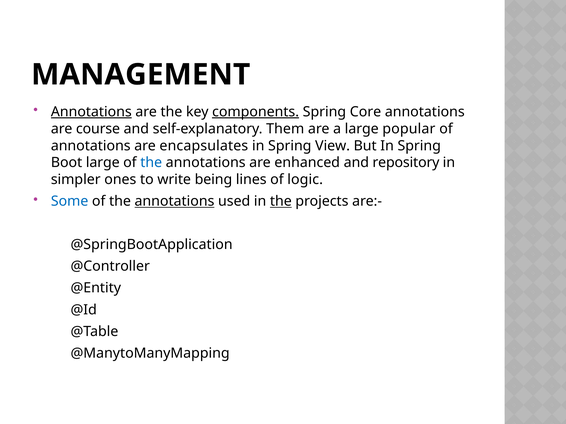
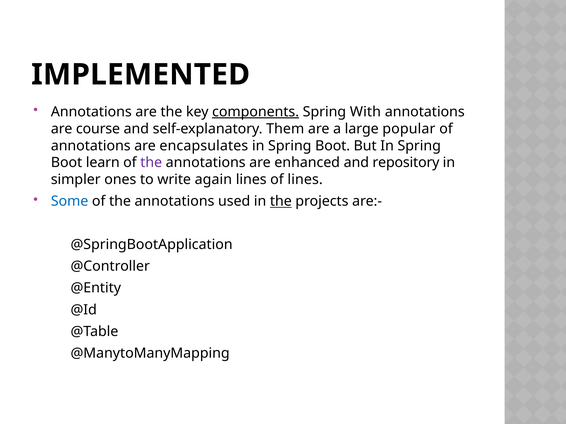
MANAGEMENT: MANAGEMENT -> IMPLEMENTED
Annotations at (91, 112) underline: present -> none
Core: Core -> With
View at (333, 146): View -> Boot
Boot large: large -> learn
the at (151, 163) colour: blue -> purple
being: being -> again
of logic: logic -> lines
annotations at (174, 202) underline: present -> none
